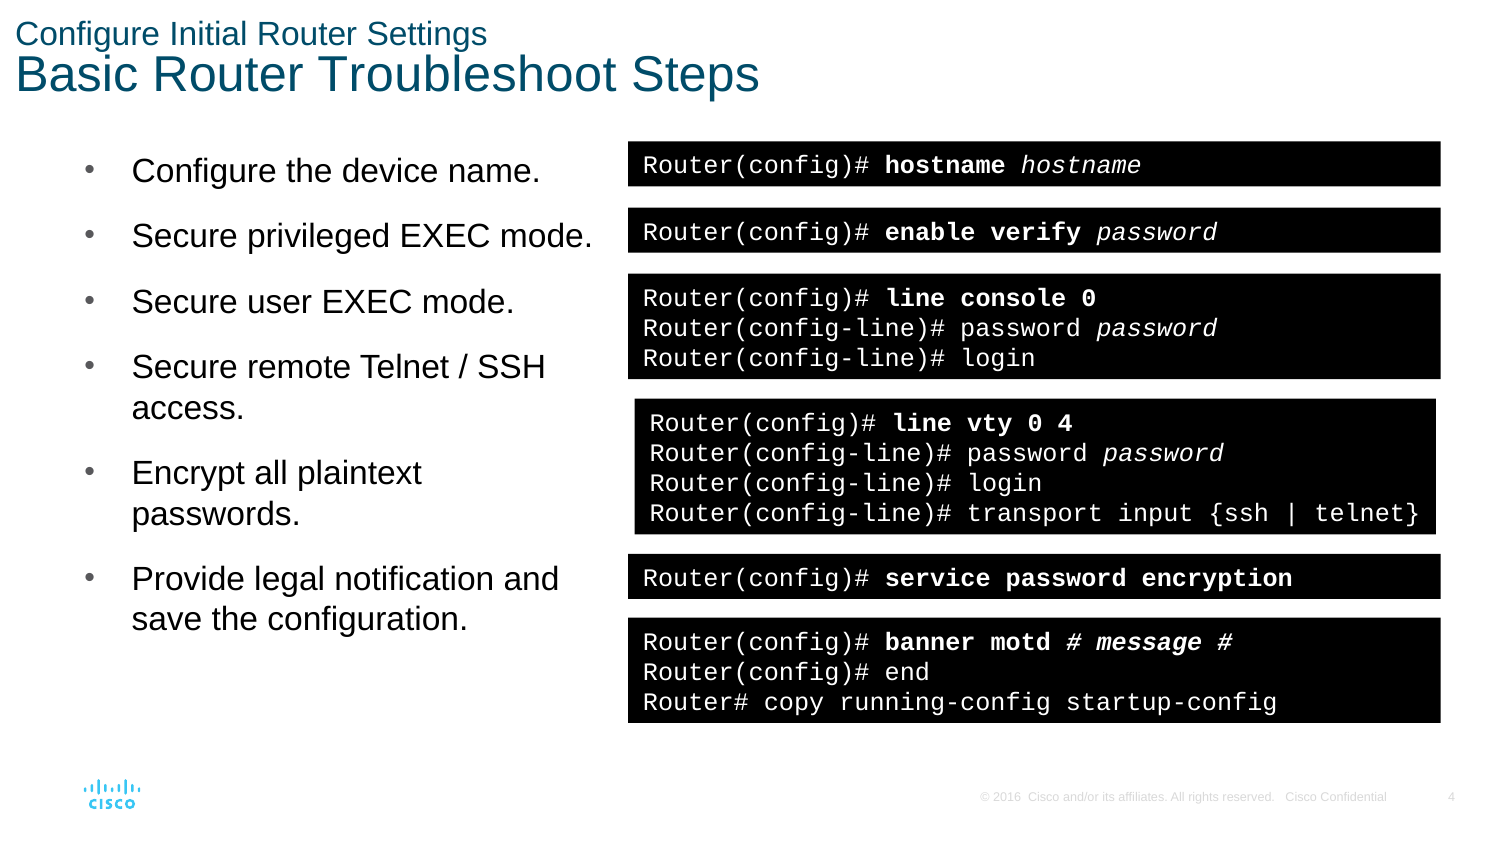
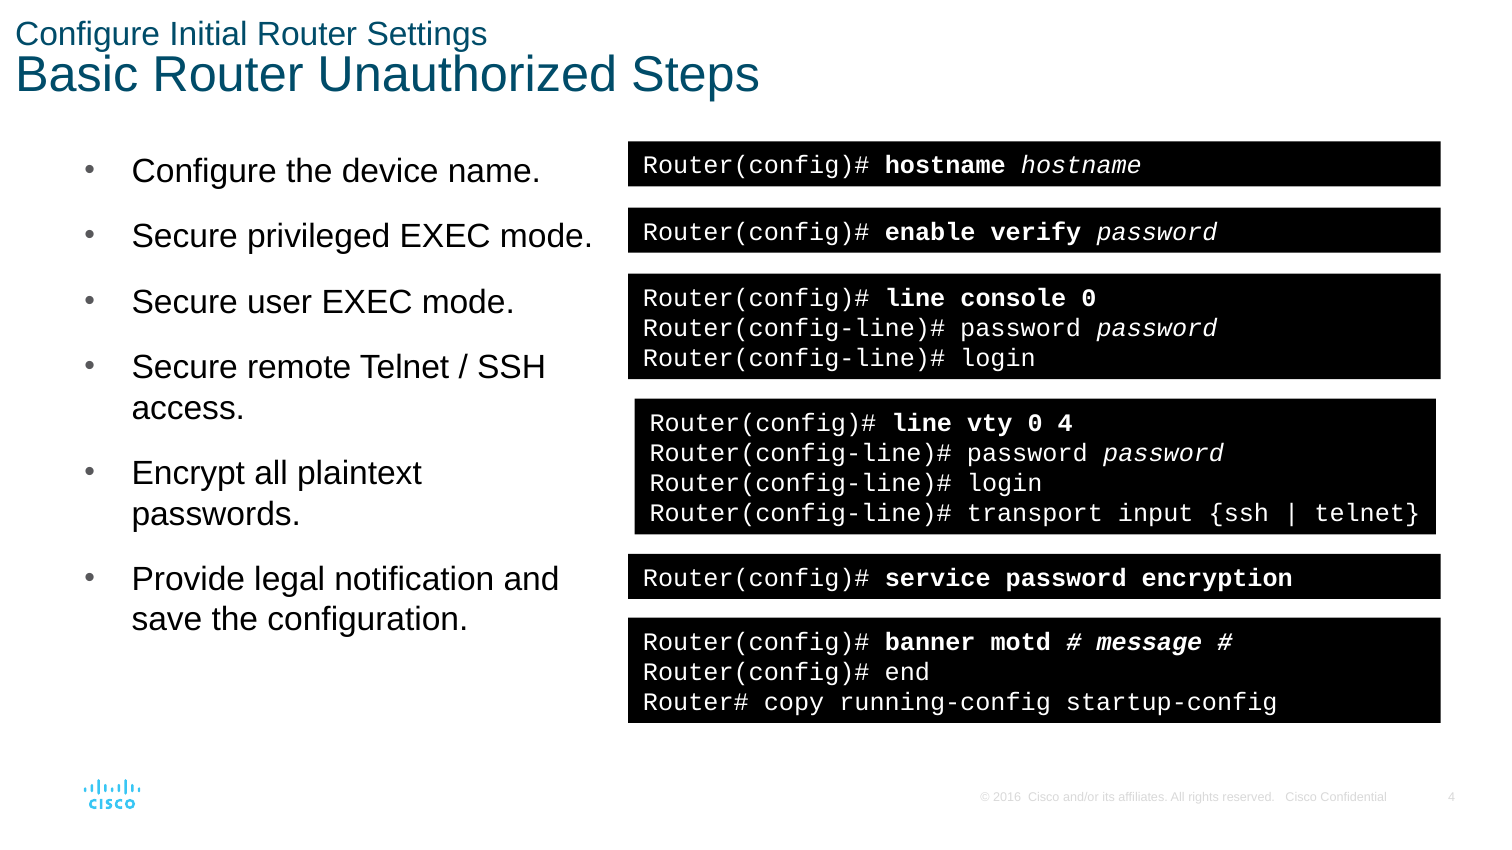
Troubleshoot: Troubleshoot -> Unauthorized
